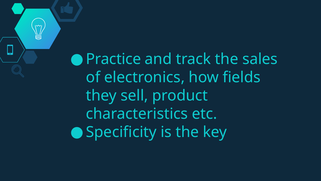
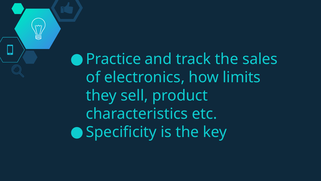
fields: fields -> limits
